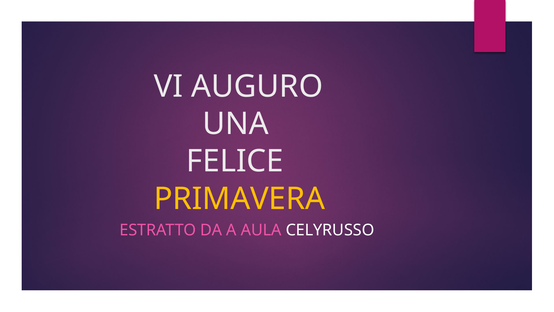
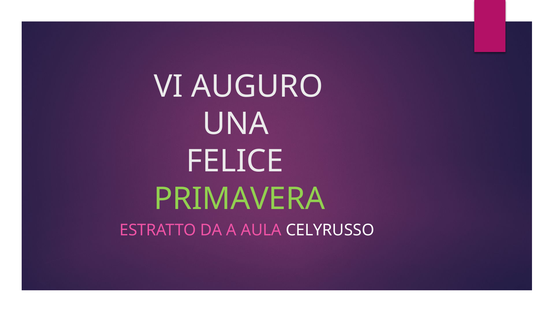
PRIMAVERA colour: yellow -> light green
